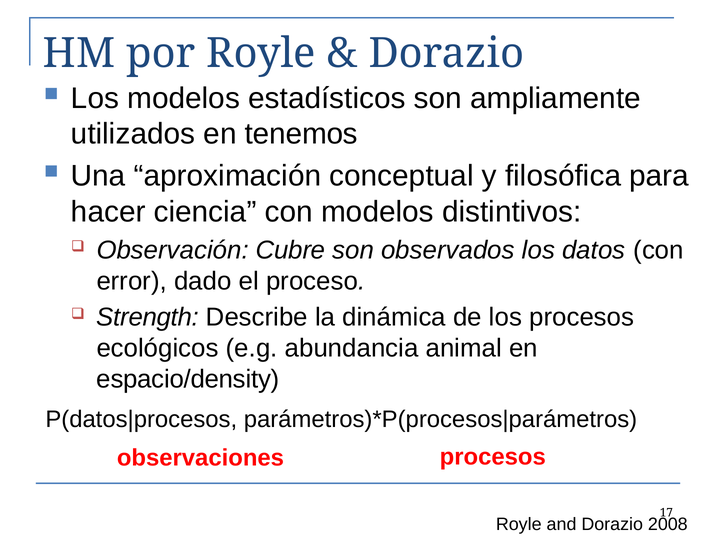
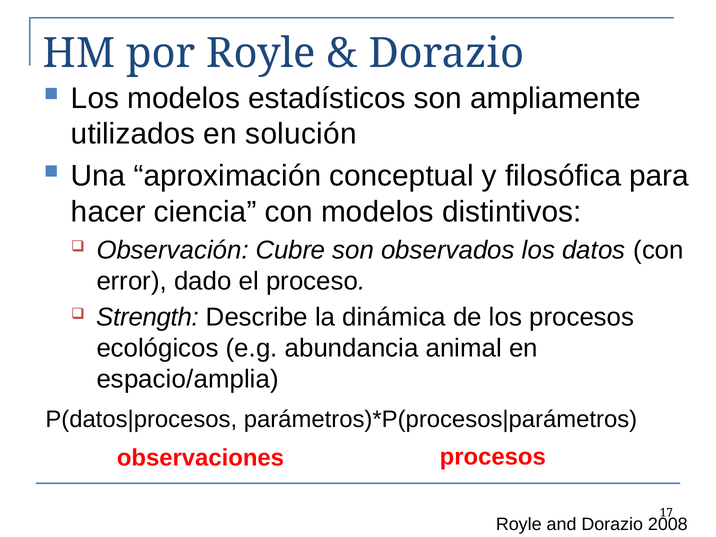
tenemos: tenemos -> solución
espacio/density: espacio/density -> espacio/amplia
